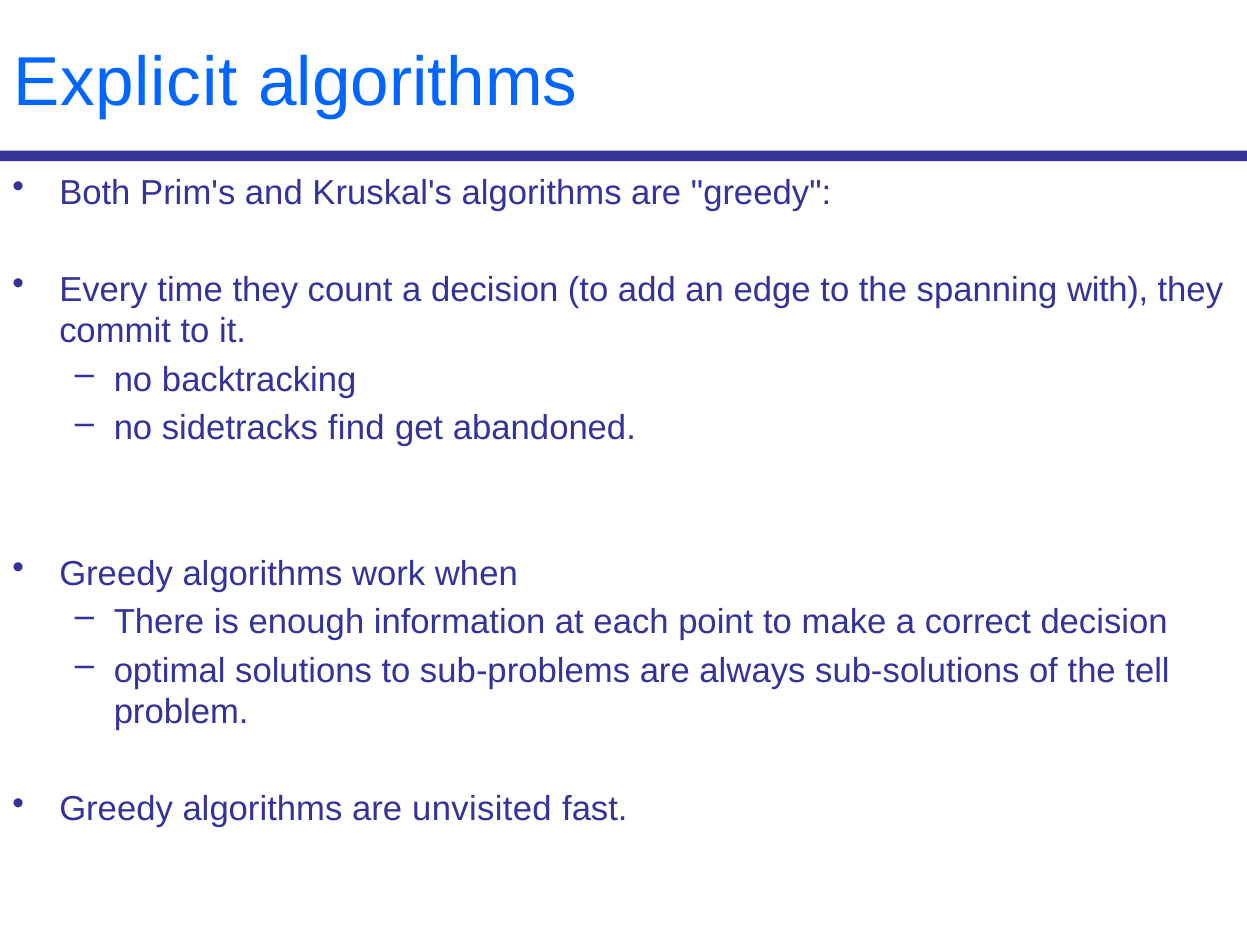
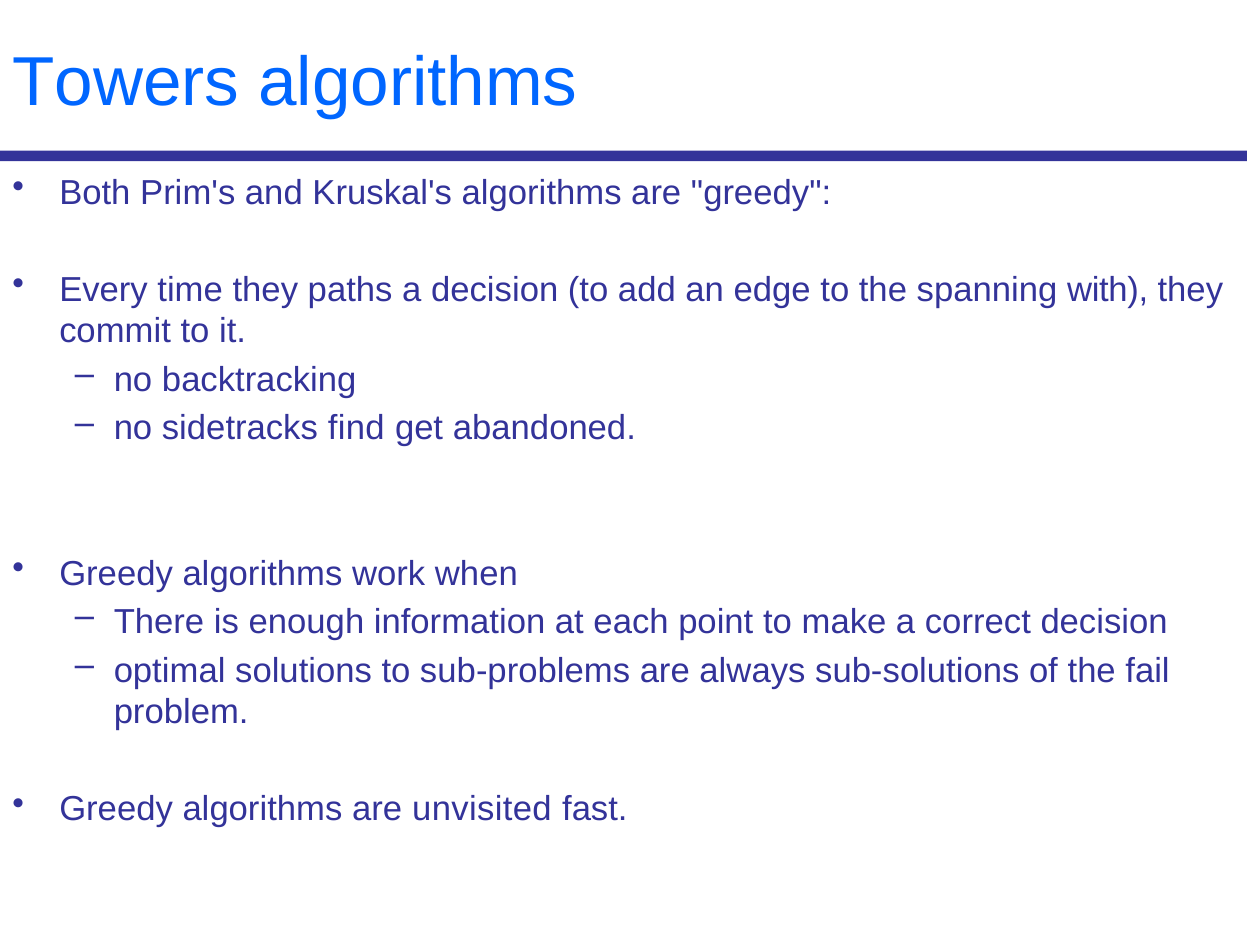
Explicit: Explicit -> Towers
count: count -> paths
tell: tell -> fail
